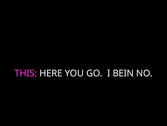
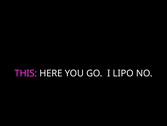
BEIN: BEIN -> LIPO
